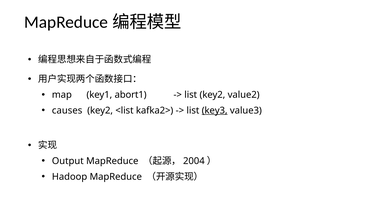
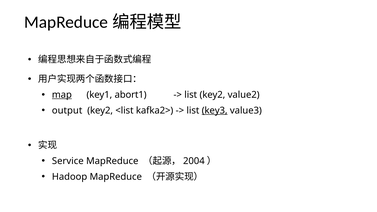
map underline: none -> present
causes: causes -> output
Output: Output -> Service
